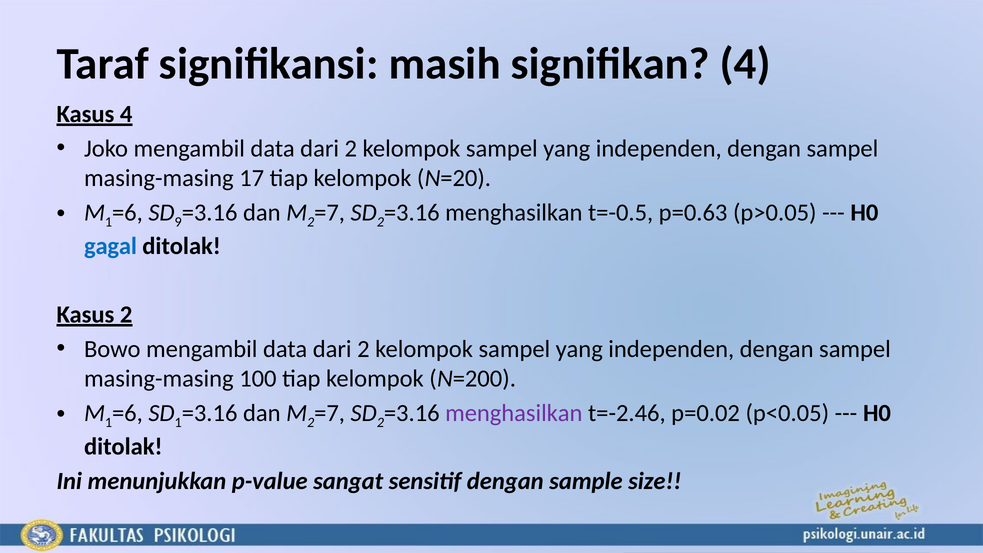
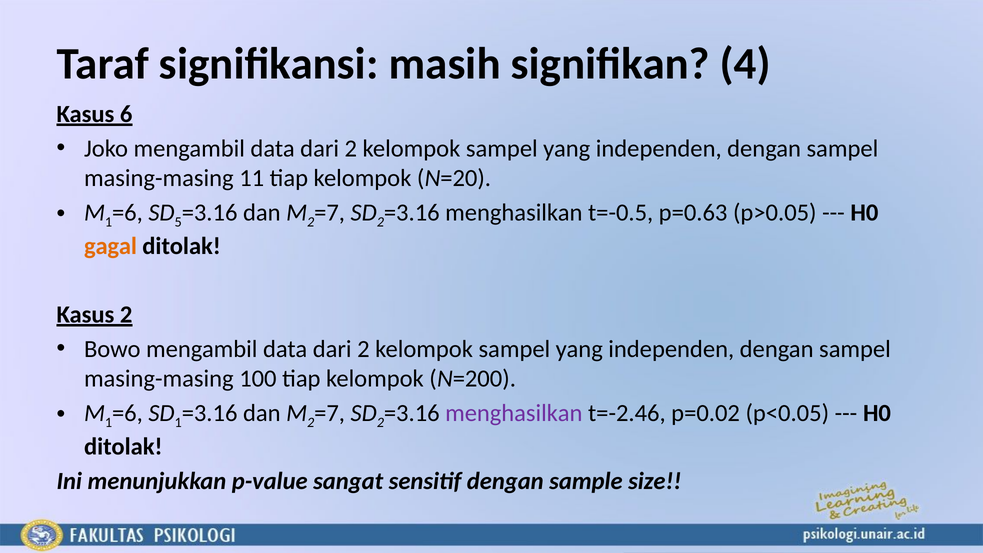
Kasus 4: 4 -> 6
17: 17 -> 11
9: 9 -> 5
gagal colour: blue -> orange
